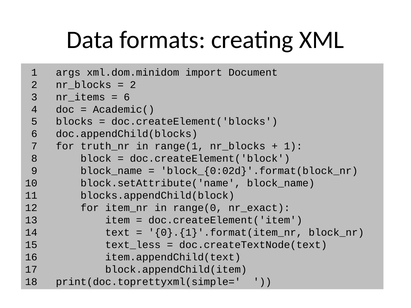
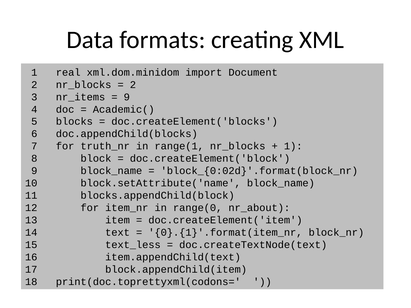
args: args -> real
6 at (127, 97): 6 -> 9
nr_exact: nr_exact -> nr_about
print(doc.toprettyxml(simple=: print(doc.toprettyxml(simple= -> print(doc.toprettyxml(codons=
